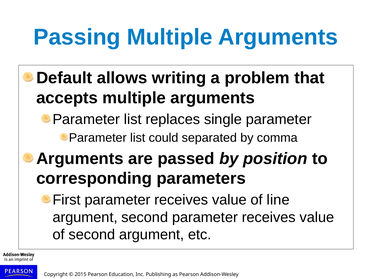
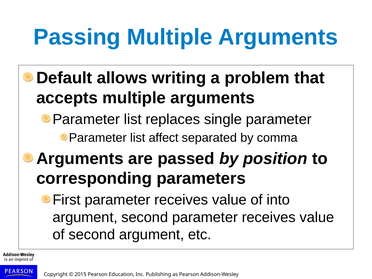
could: could -> affect
line: line -> into
